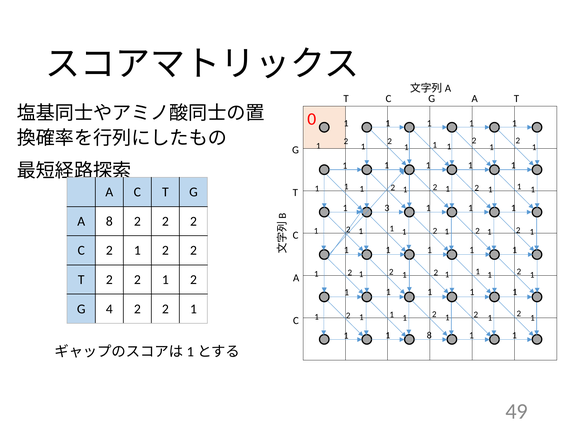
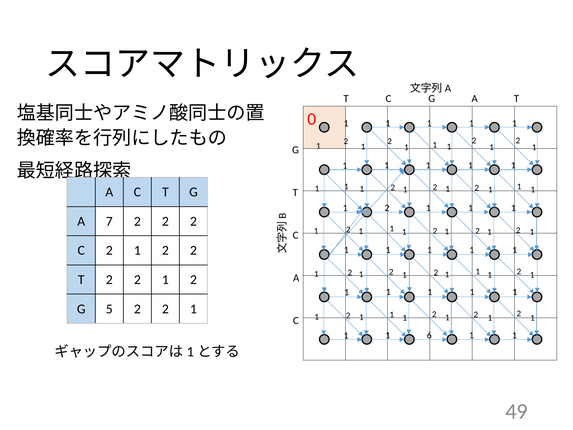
3 at (387, 208): 3 -> 2
A 8: 8 -> 7
4: 4 -> 5
1 8: 8 -> 6
